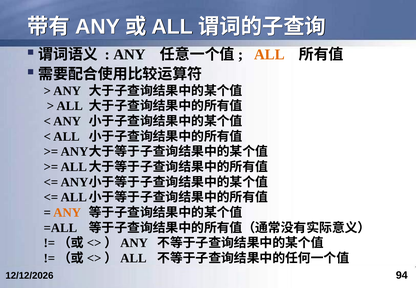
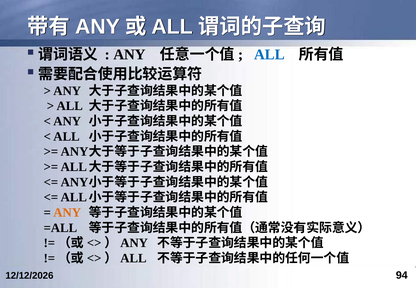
ALL at (270, 55) colour: orange -> blue
